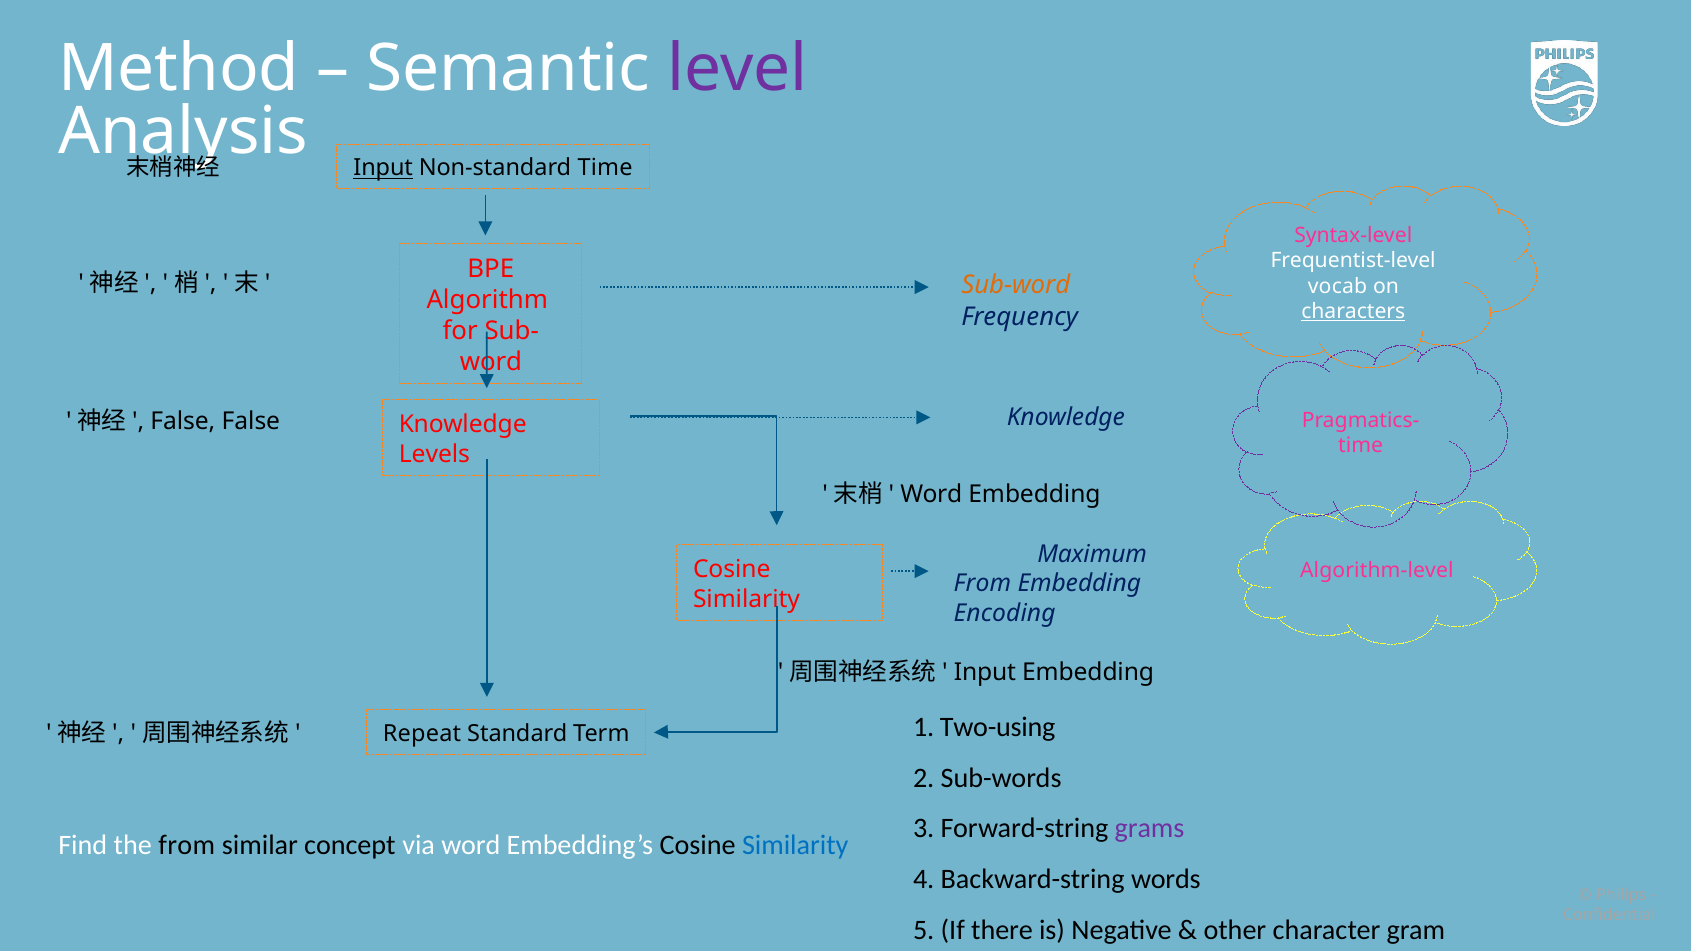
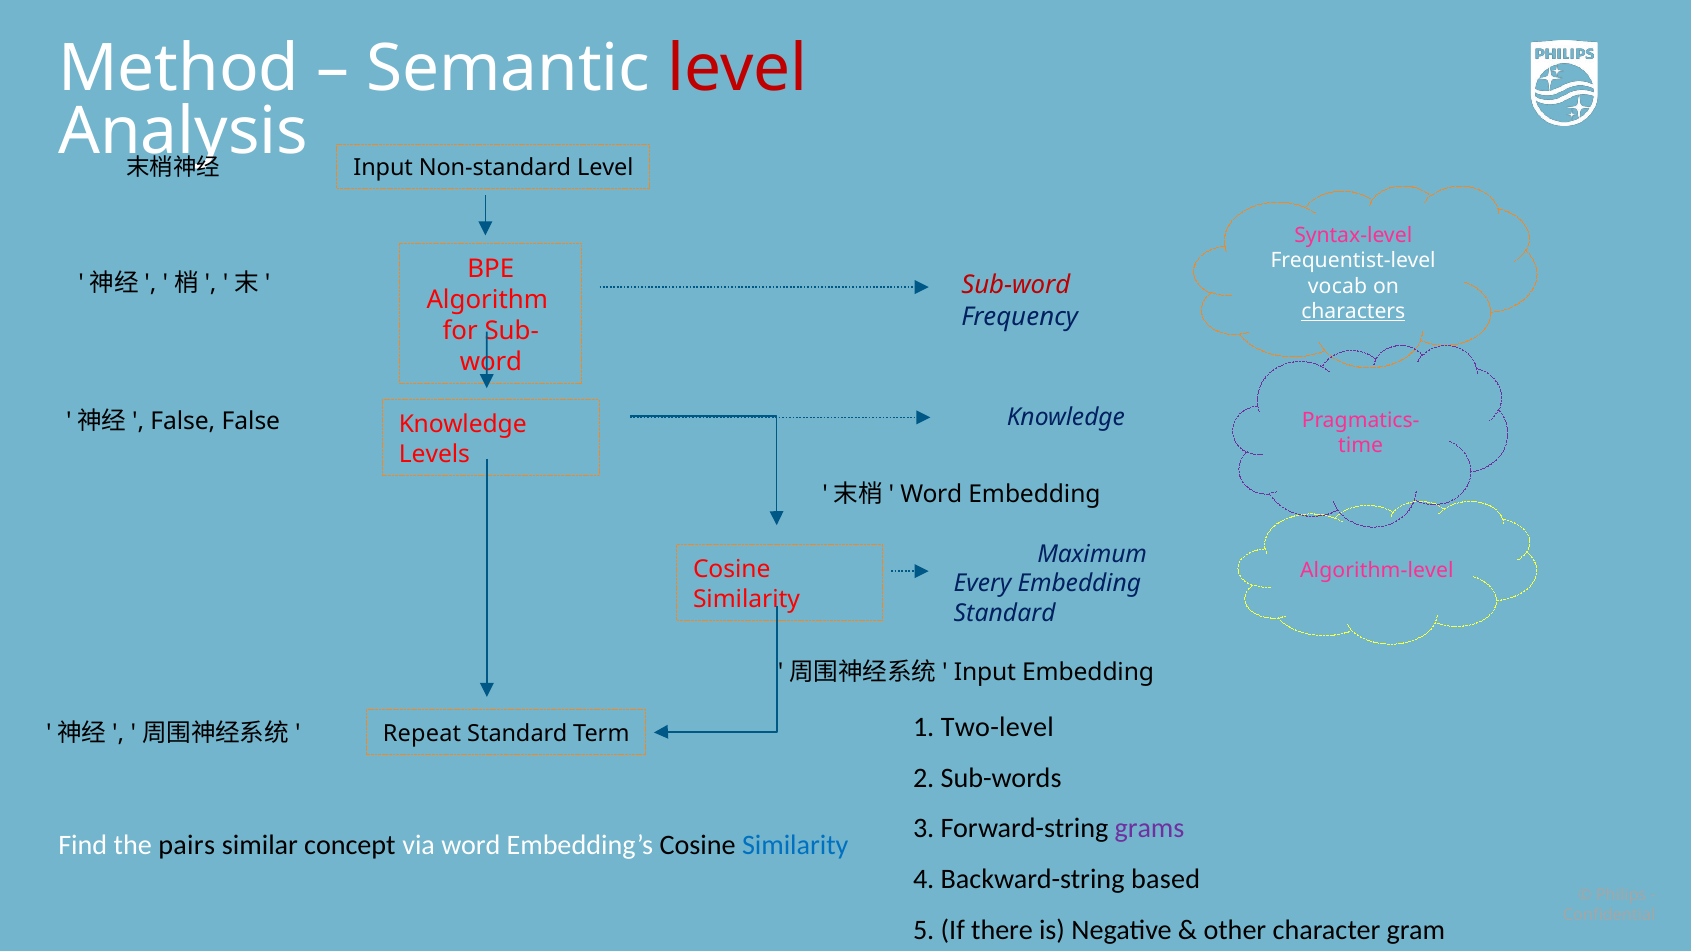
level at (738, 69) colour: purple -> red
Input at (383, 168) underline: present -> none
Non-standard Time: Time -> Level
Sub-word colour: orange -> red
From at (982, 584): From -> Every
Encoding at (1005, 613): Encoding -> Standard
Two-using: Two-using -> Two-level
the from: from -> pairs
words: words -> based
